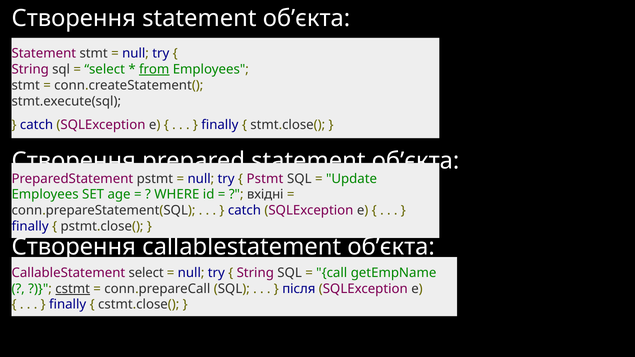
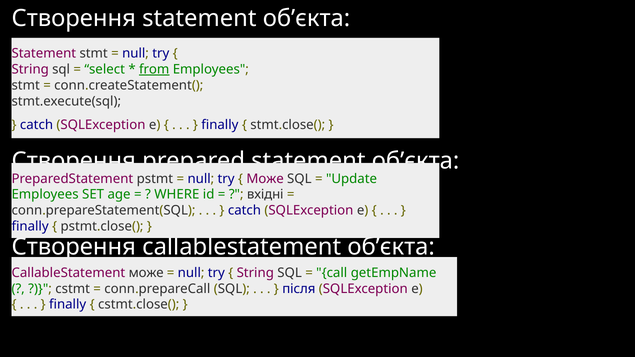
Pstmt at (265, 179): Pstmt -> Може
CallableStatement select: select -> може
cstmt underline: present -> none
